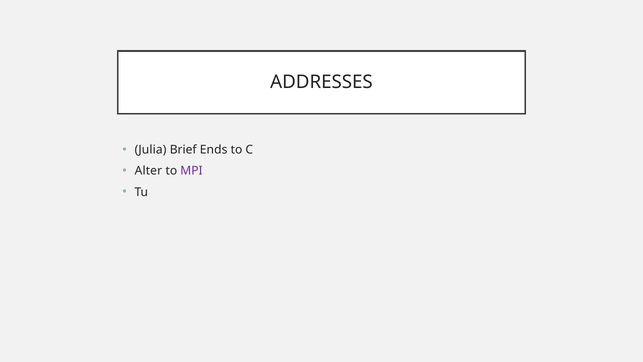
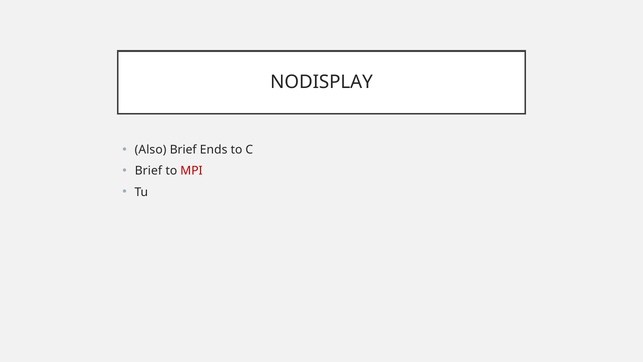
ADDRESSES: ADDRESSES -> NODISPLAY
Julia: Julia -> Also
Alter at (148, 171): Alter -> Brief
MPI colour: purple -> red
